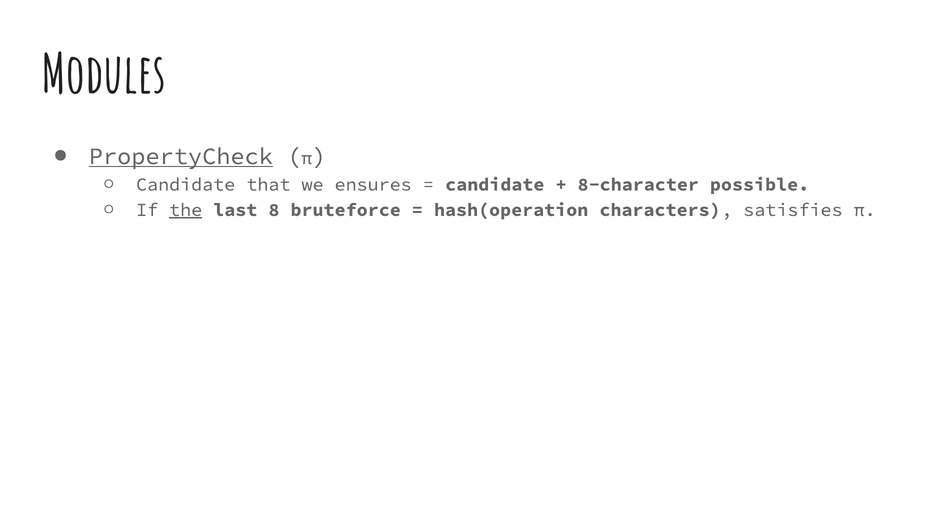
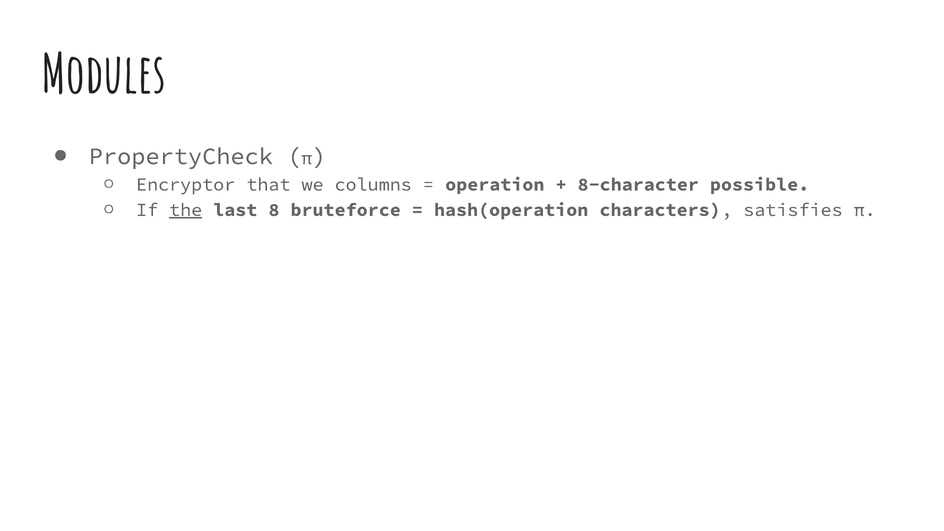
PropertyCheck underline: present -> none
Candidate at (186, 184): Candidate -> Encryptor
ensures: ensures -> columns
candidate at (495, 184): candidate -> operation
